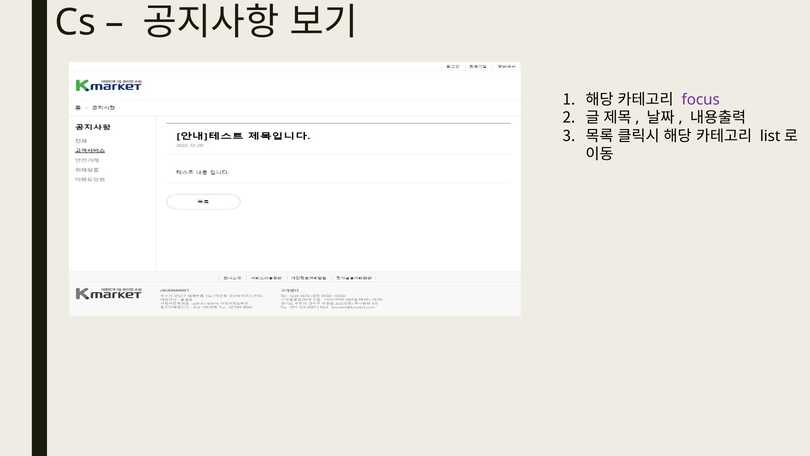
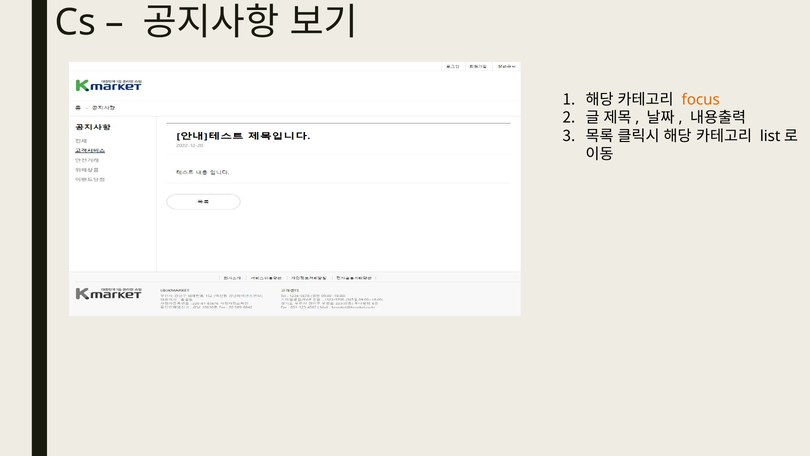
focus colour: purple -> orange
